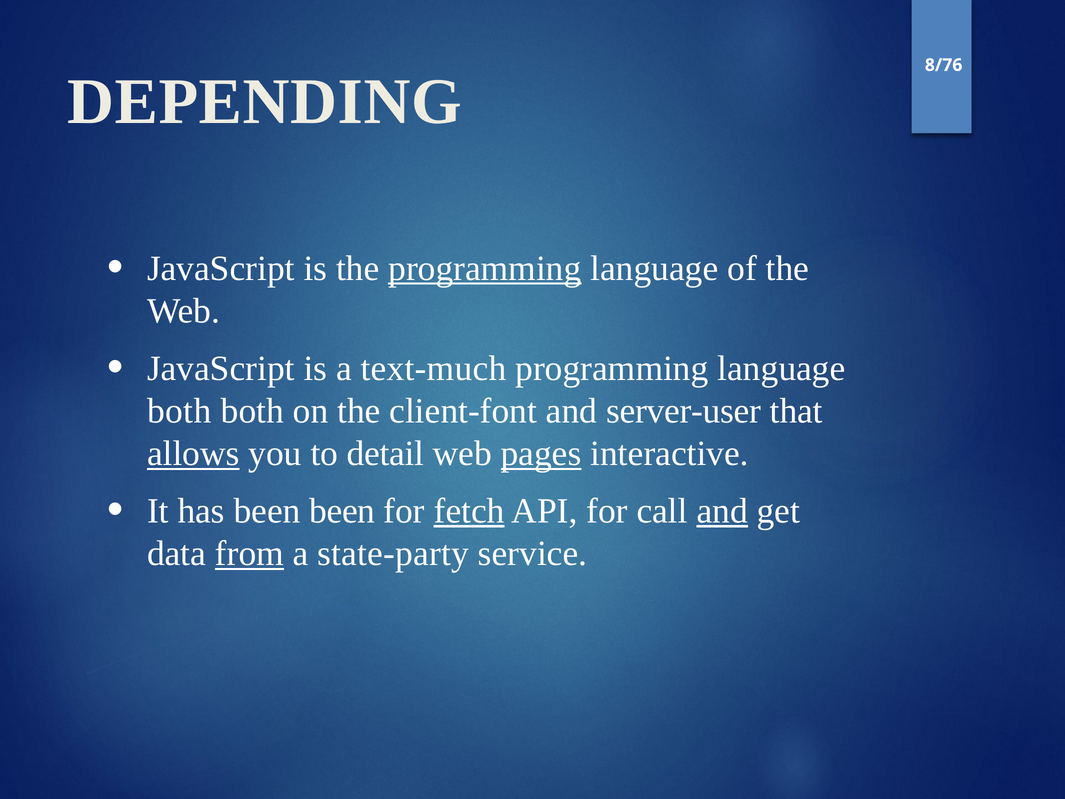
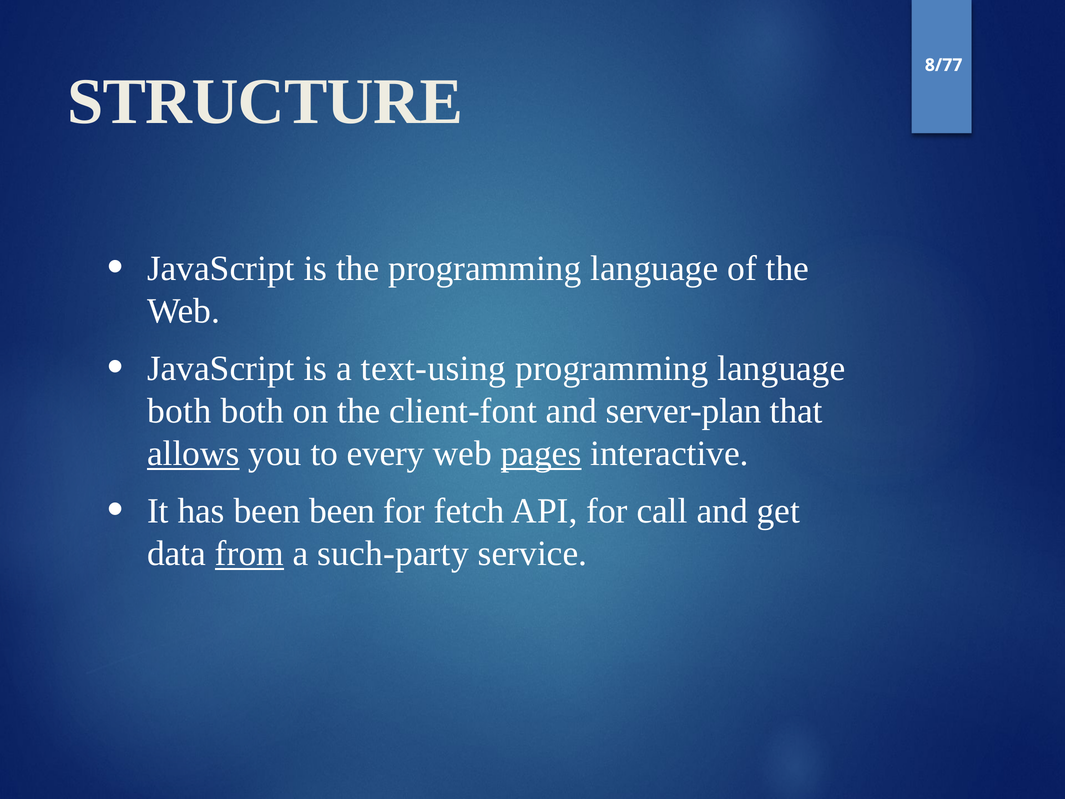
8/76: 8/76 -> 8/77
DEPENDING: DEPENDING -> STRUCTURE
programming at (485, 268) underline: present -> none
text-much: text-much -> text-using
server-user: server-user -> server-plan
detail: detail -> every
fetch underline: present -> none
and at (722, 511) underline: present -> none
state-party: state-party -> such-party
